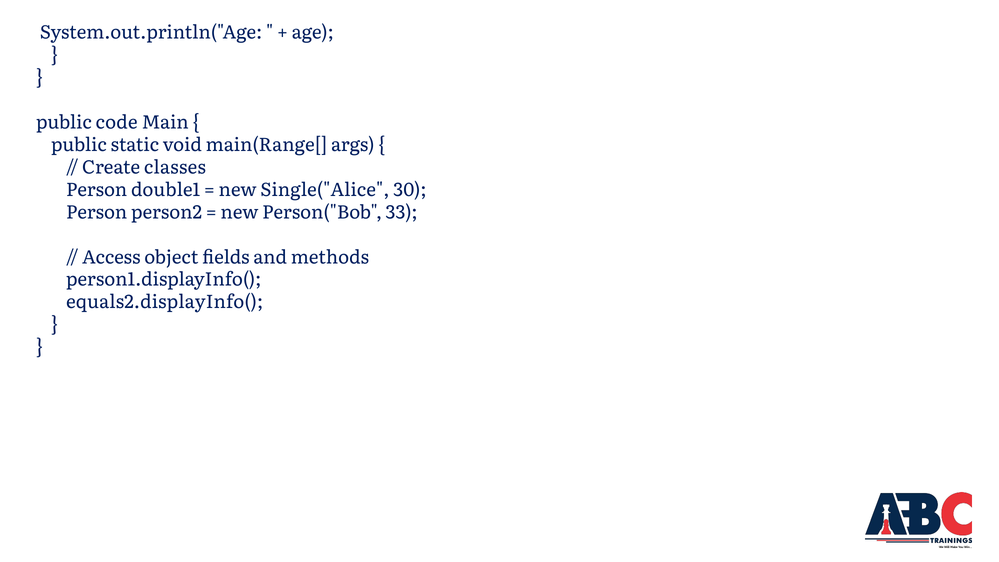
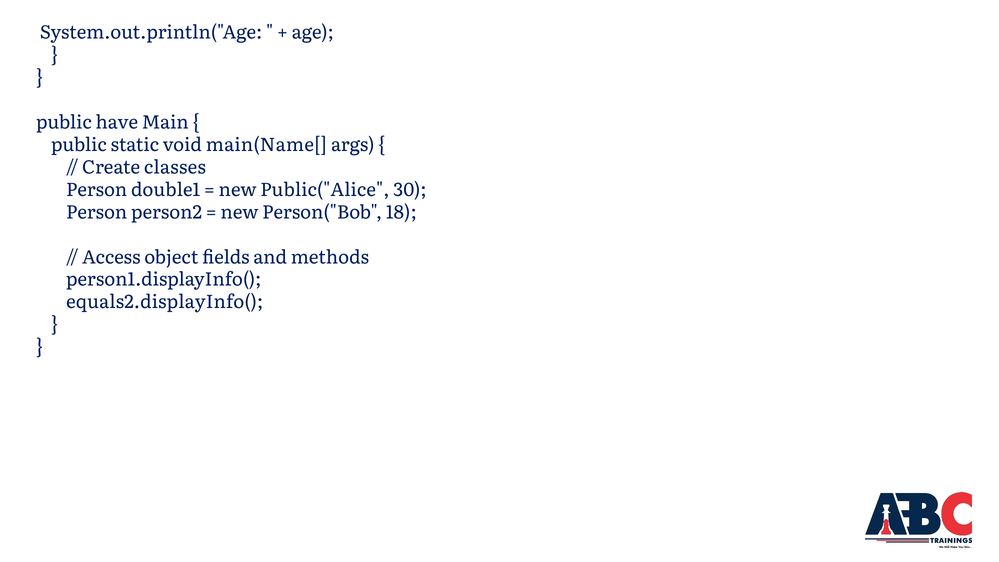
code: code -> have
main(Range[: main(Range[ -> main(Name[
Single("Alice: Single("Alice -> Public("Alice
33: 33 -> 18
